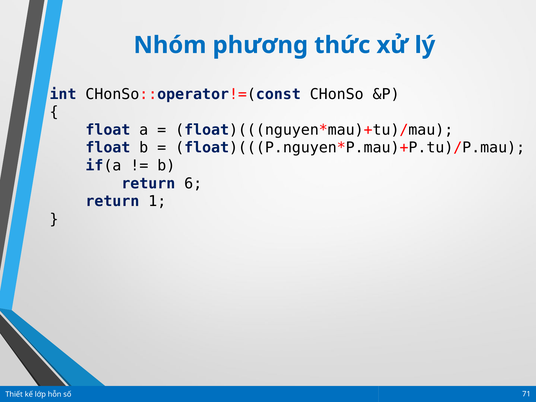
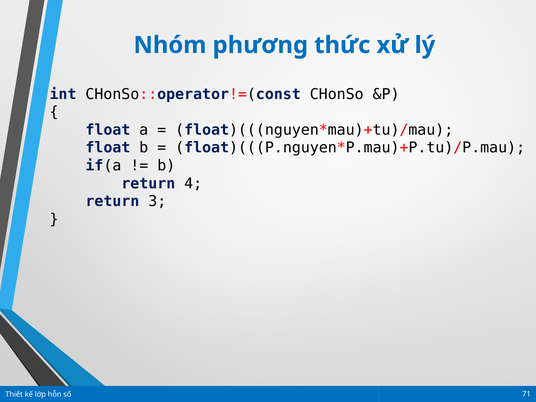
6: 6 -> 4
1: 1 -> 3
